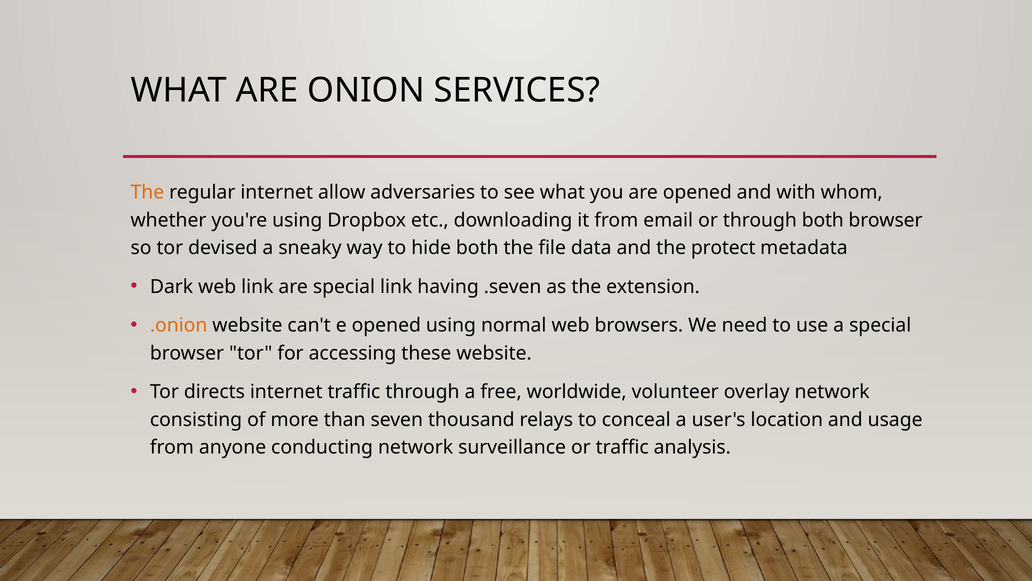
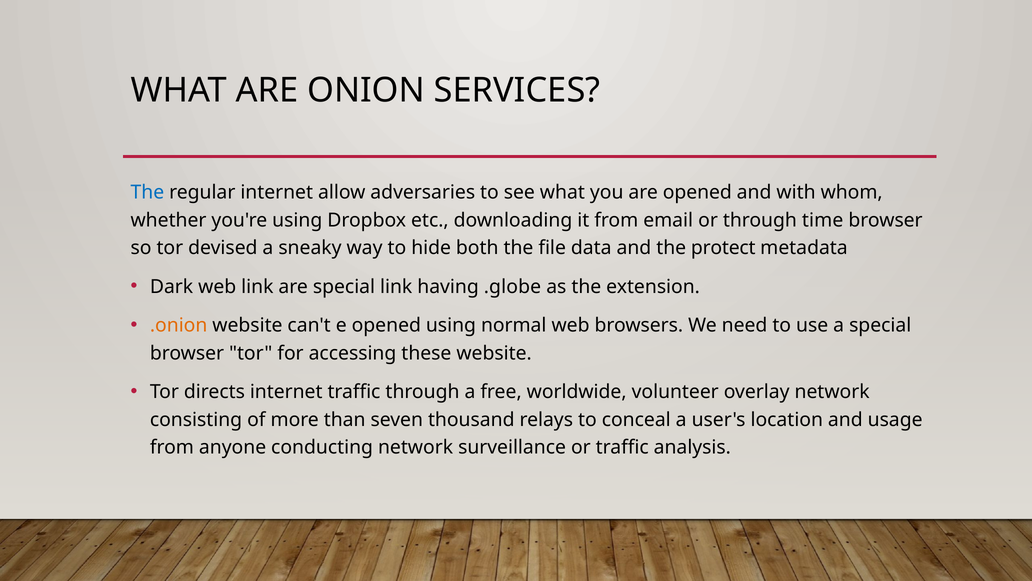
The at (147, 192) colour: orange -> blue
through both: both -> time
.seven: .seven -> .globe
